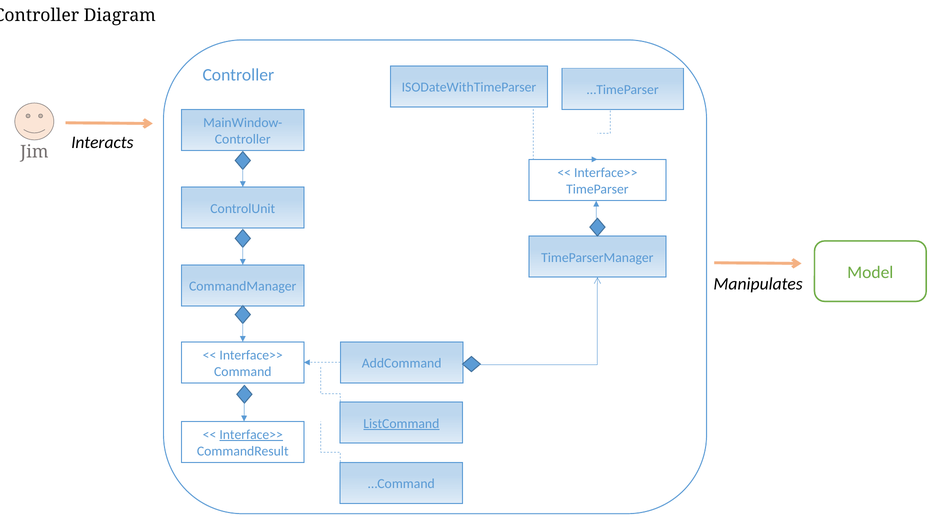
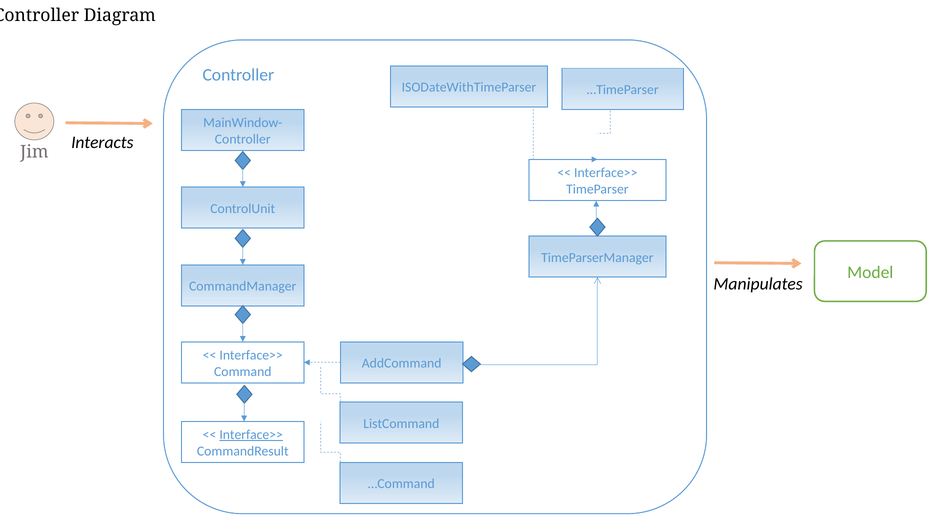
ListCommand underline: present -> none
